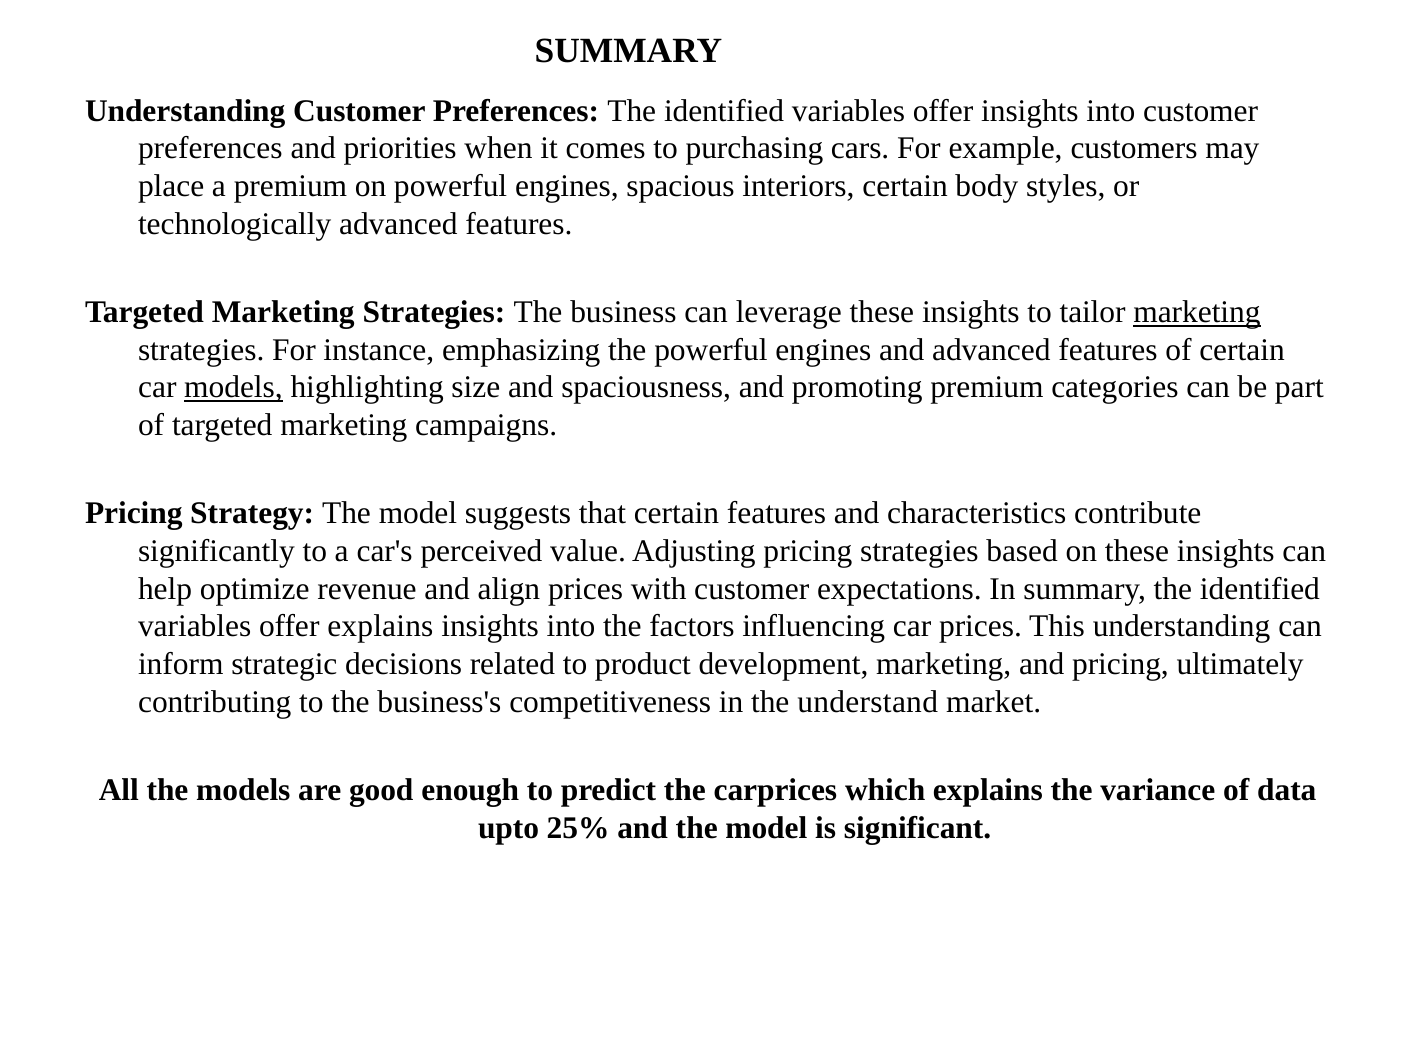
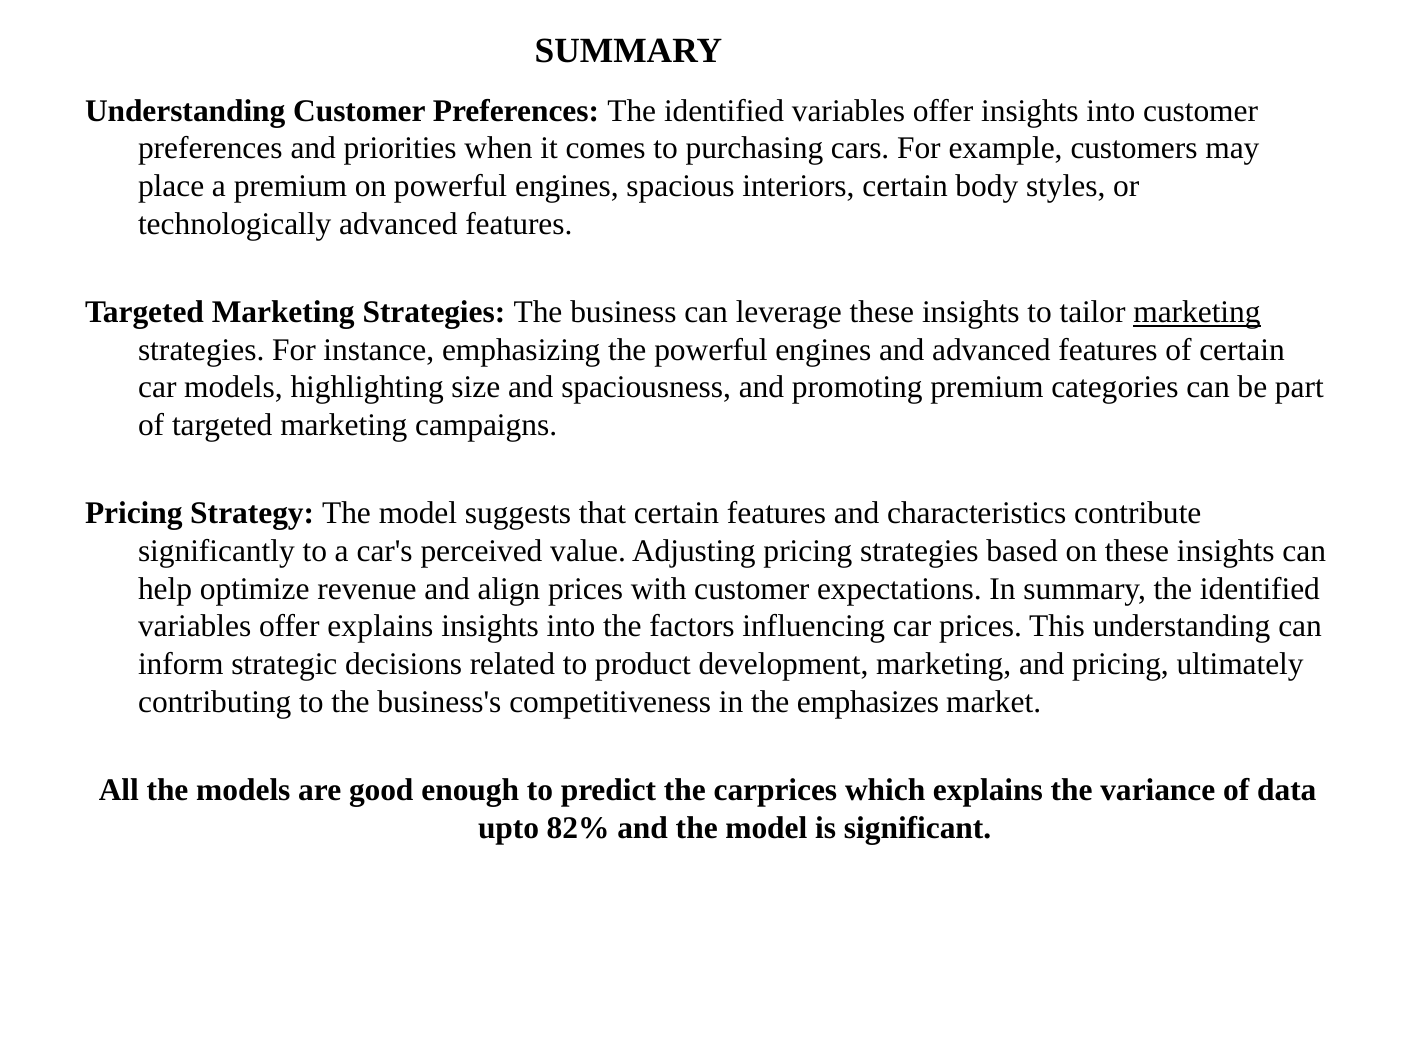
models at (233, 387) underline: present -> none
understand: understand -> emphasizes
25%: 25% -> 82%
